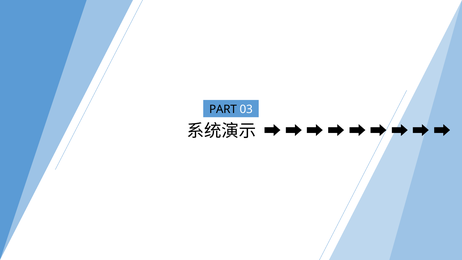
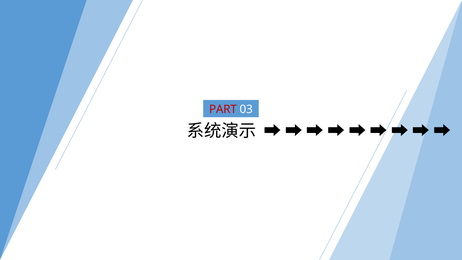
PART colour: black -> red
